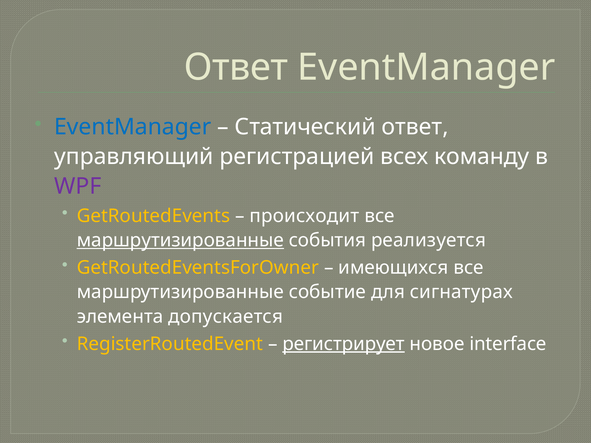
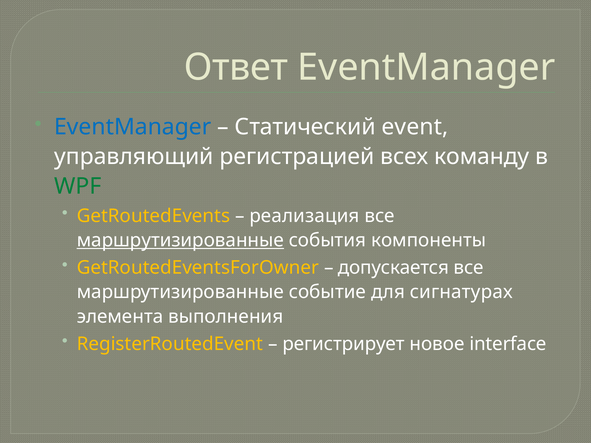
Статический ответ: ответ -> event
WPF colour: purple -> green
происходит: происходит -> реализация
реализуется: реализуется -> компоненты
имеющихся: имеющихся -> допускается
допускается: допускается -> выполнения
регистрирует underline: present -> none
